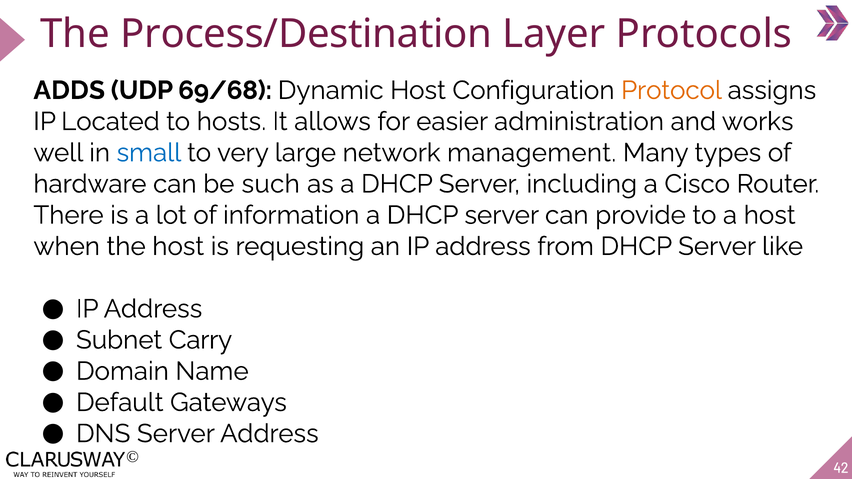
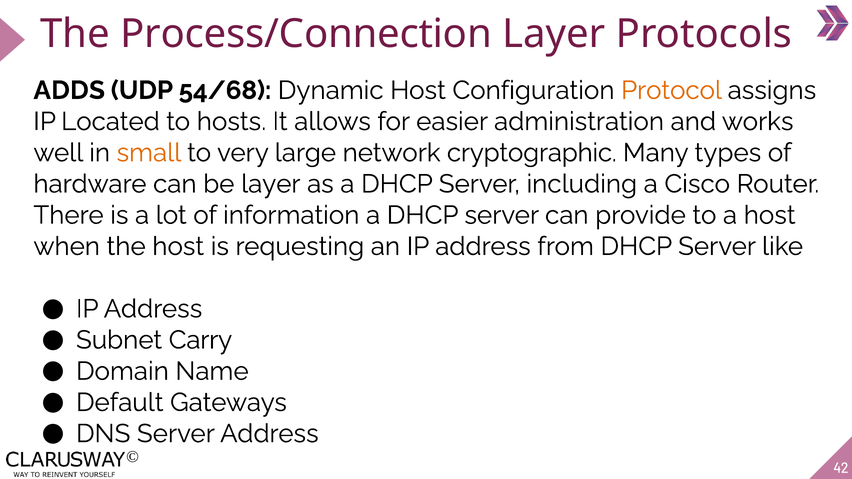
Process/Destination: Process/Destination -> Process/Connection
69/68: 69/68 -> 54/68
small colour: blue -> orange
management: management -> cryptographic
be such: such -> layer
